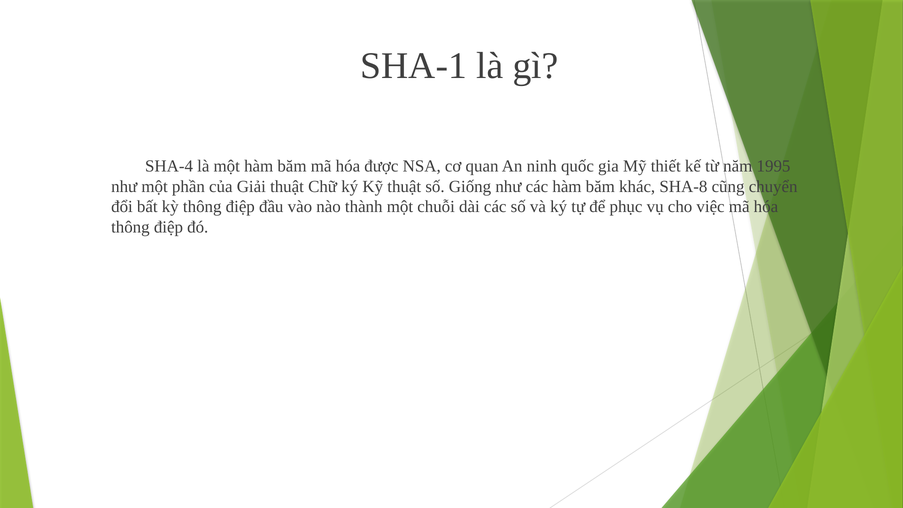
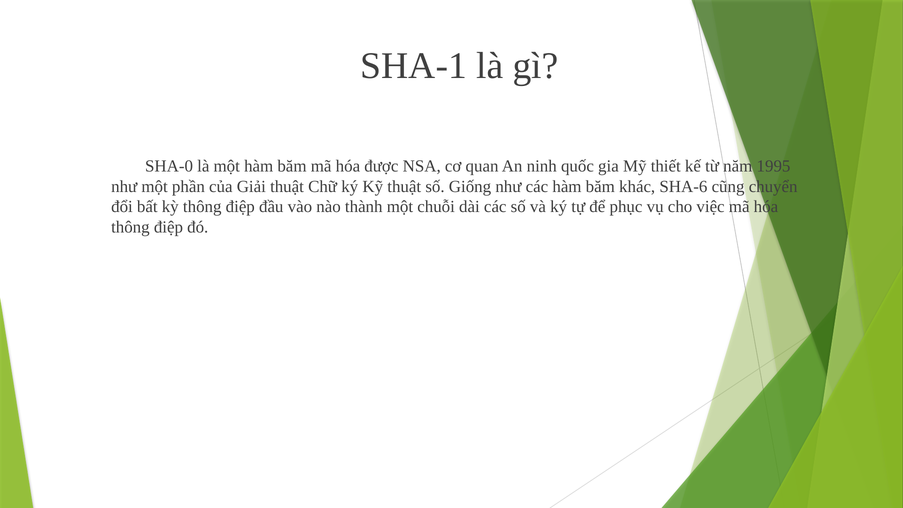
SHA-4: SHA-4 -> SHA-0
SHA-8: SHA-8 -> SHA-6
